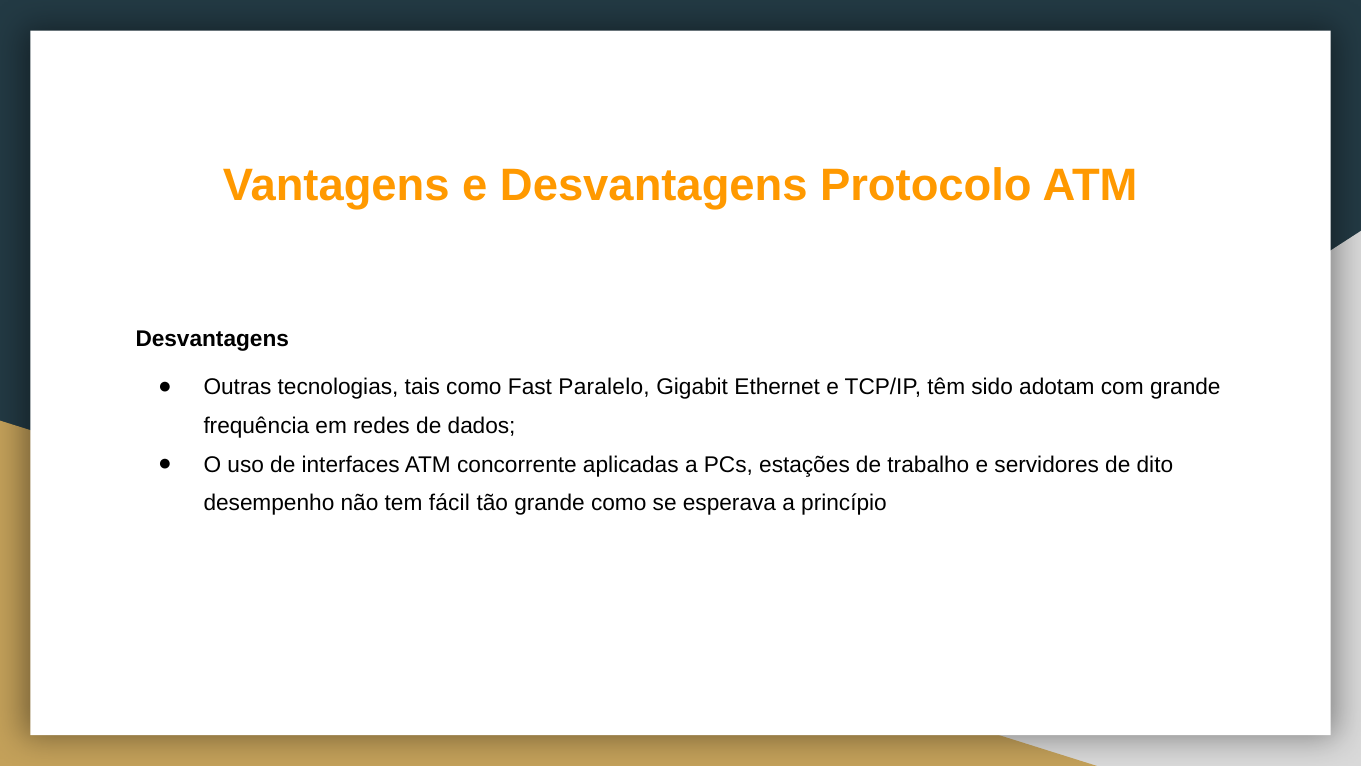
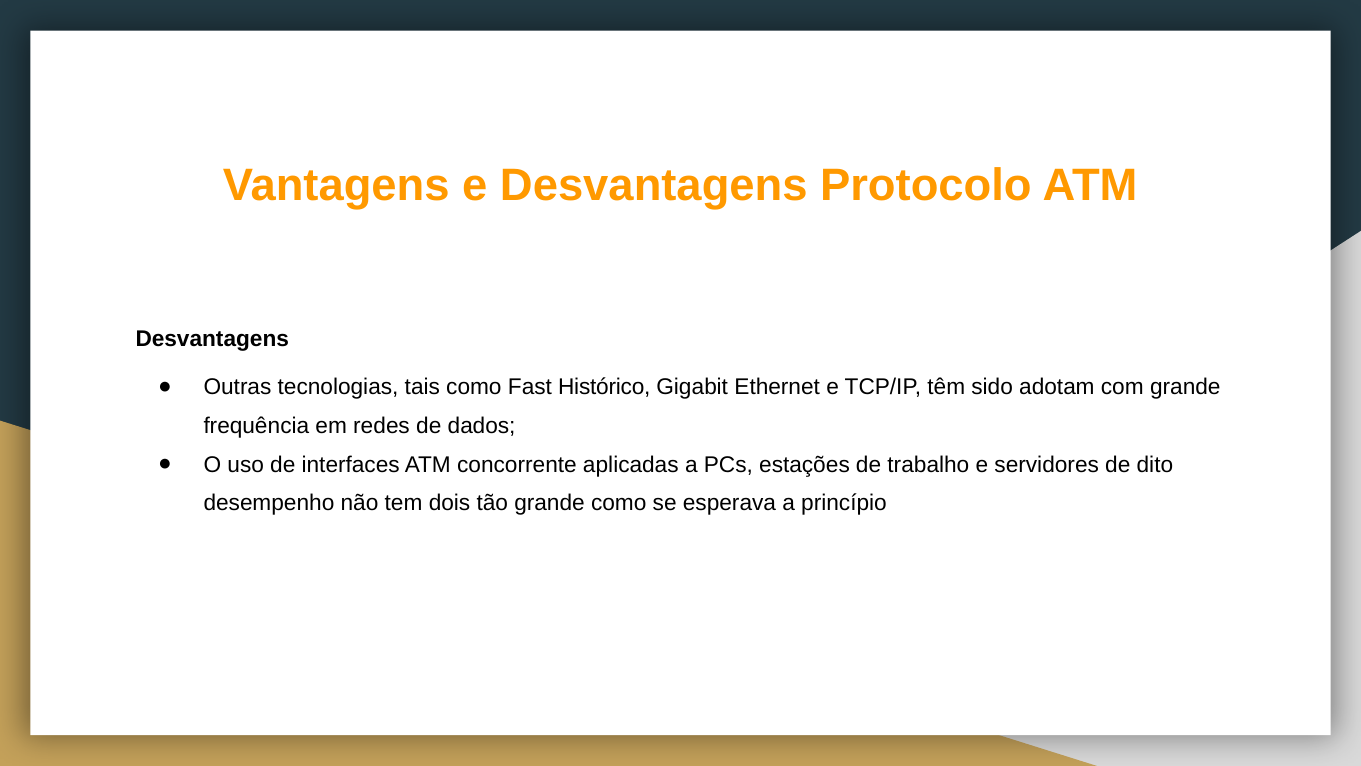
Paralelo: Paralelo -> Histórico
fácil: fácil -> dois
